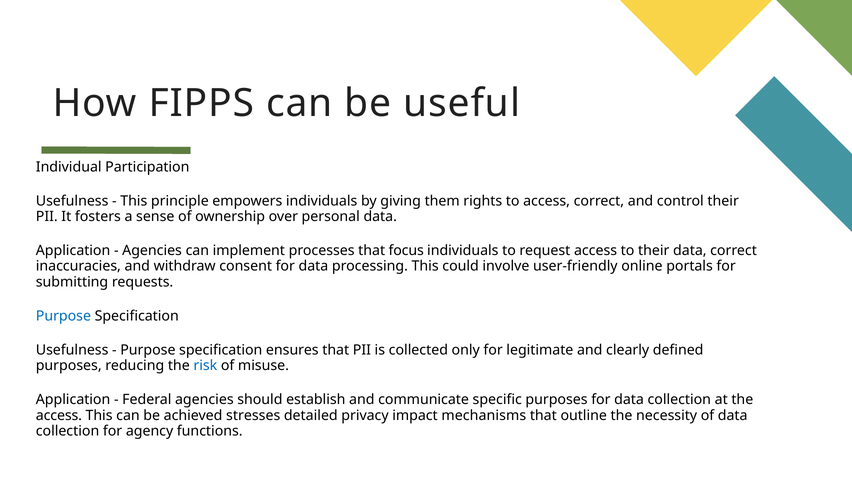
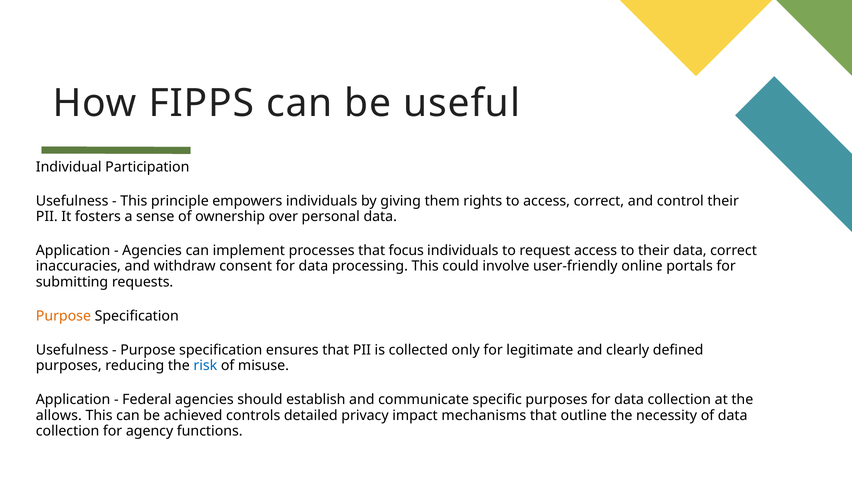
Purpose at (63, 316) colour: blue -> orange
access at (59, 416): access -> allows
stresses: stresses -> controls
